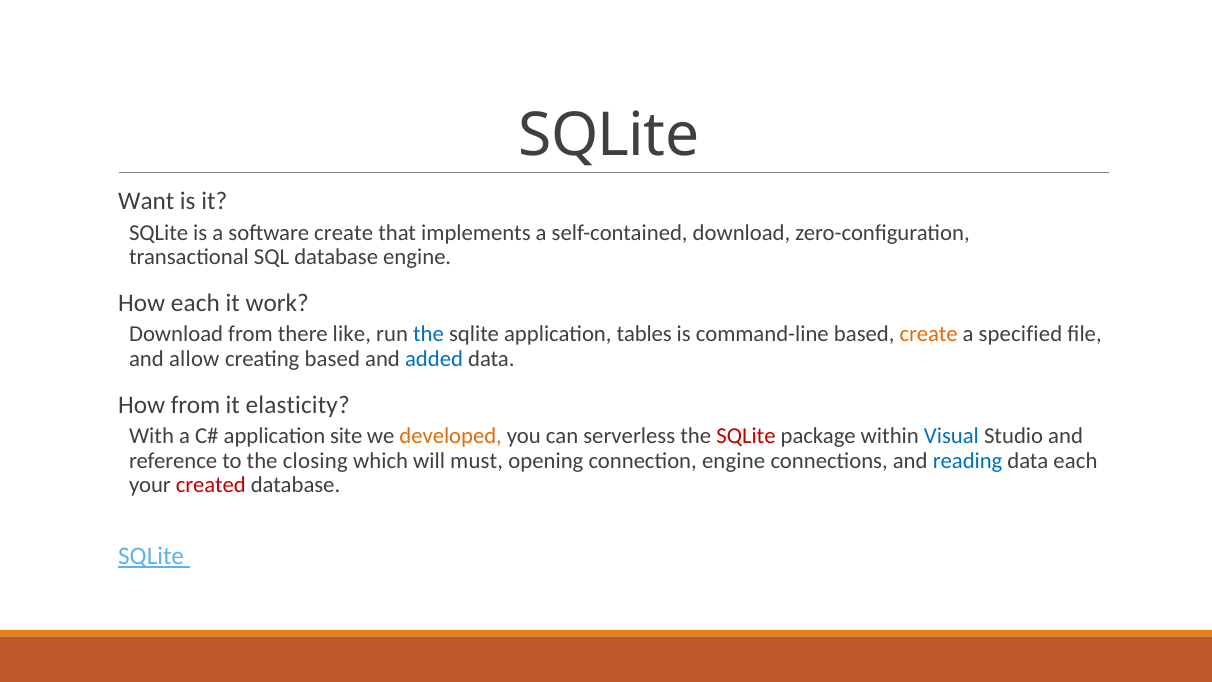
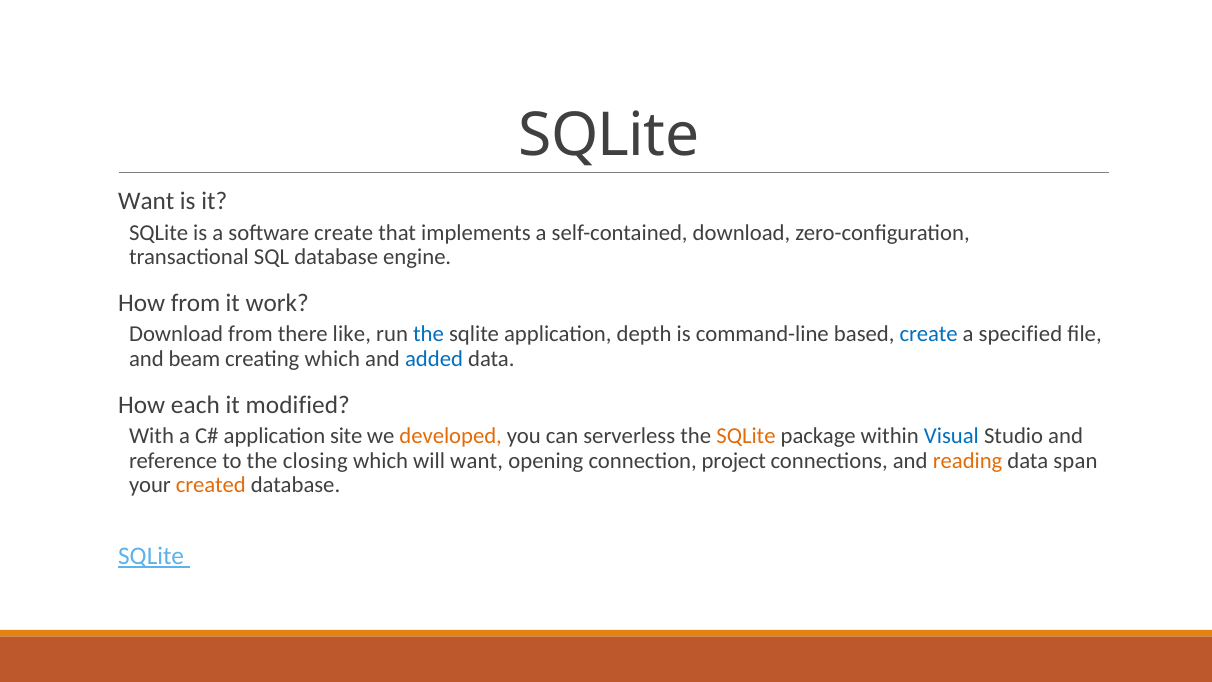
How each: each -> from
tables: tables -> depth
create at (929, 334) colour: orange -> blue
allow: allow -> beam
creating based: based -> which
How from: from -> each
elasticity: elasticity -> modified
SQLite at (746, 436) colour: red -> orange
will must: must -> want
connection engine: engine -> project
reading colour: blue -> orange
data each: each -> span
created colour: red -> orange
